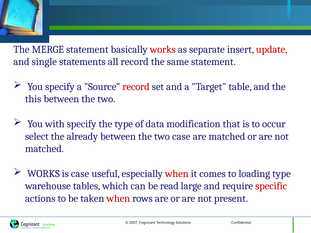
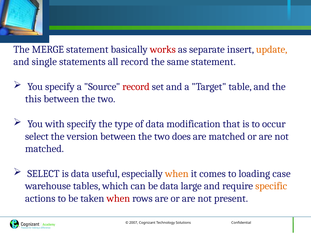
update colour: red -> orange
already: already -> version
two case: case -> does
WORKS at (43, 174): WORKS -> SELECT
is case: case -> data
when at (177, 174) colour: red -> orange
loading type: type -> case
be read: read -> data
specific colour: red -> orange
